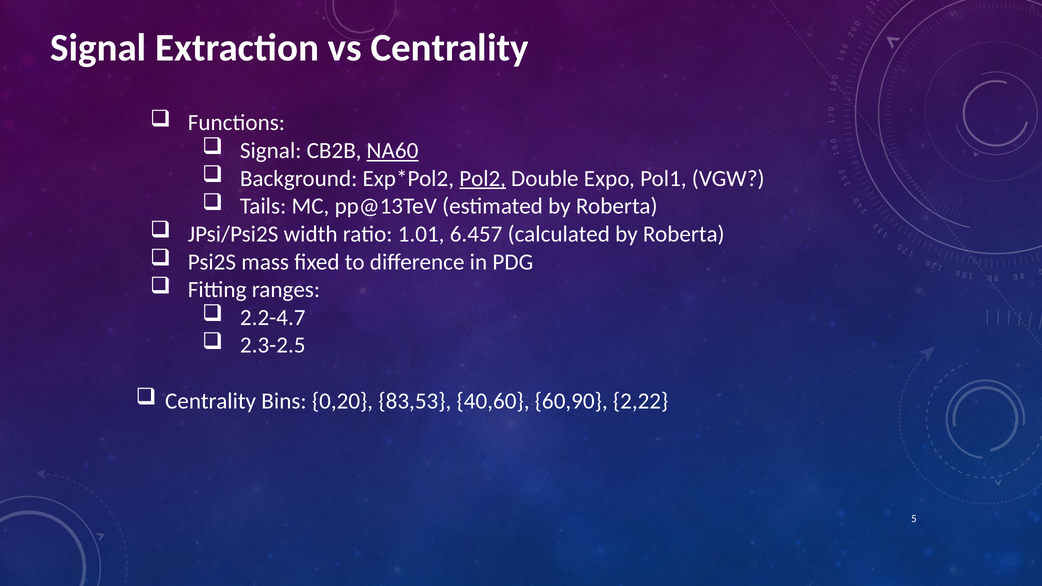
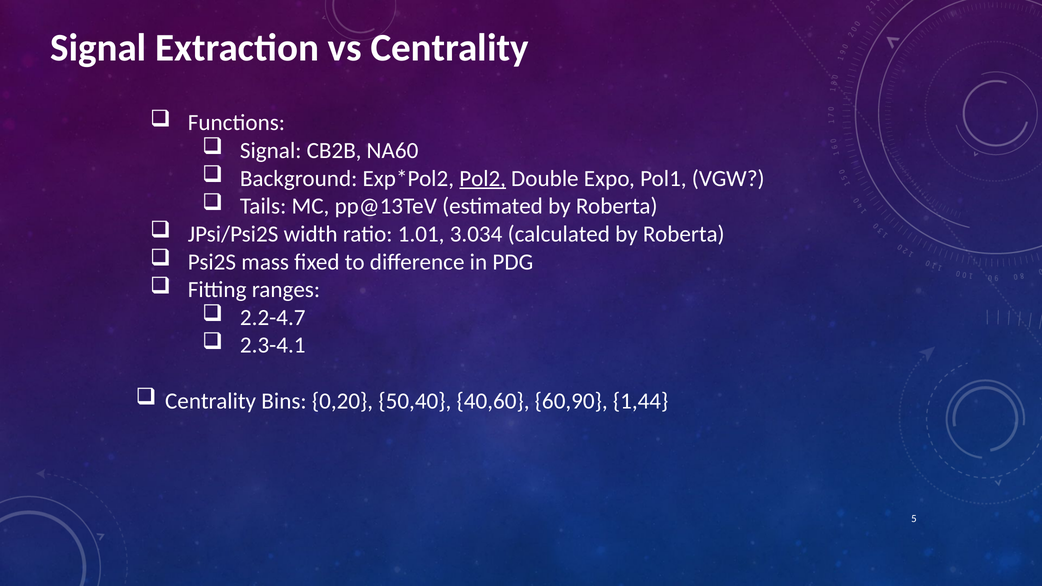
NA60 underline: present -> none
6.457: 6.457 -> 3.034
2.3-2.5: 2.3-2.5 -> 2.3-4.1
83,53: 83,53 -> 50,40
2,22: 2,22 -> 1,44
